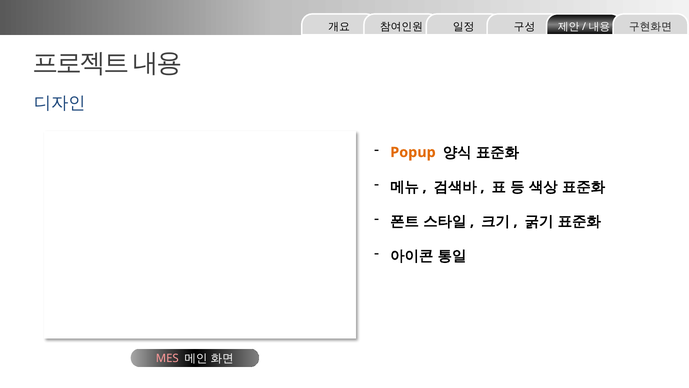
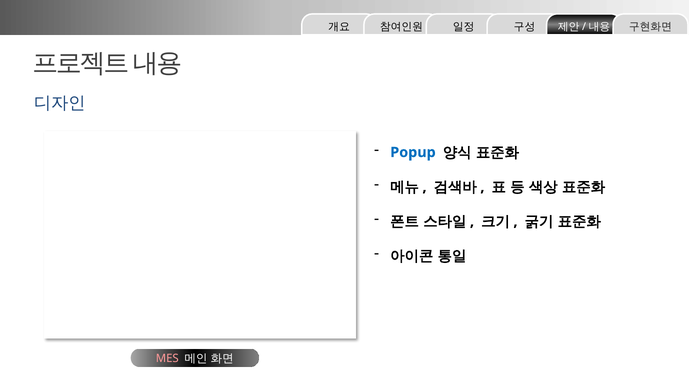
Popup colour: orange -> blue
